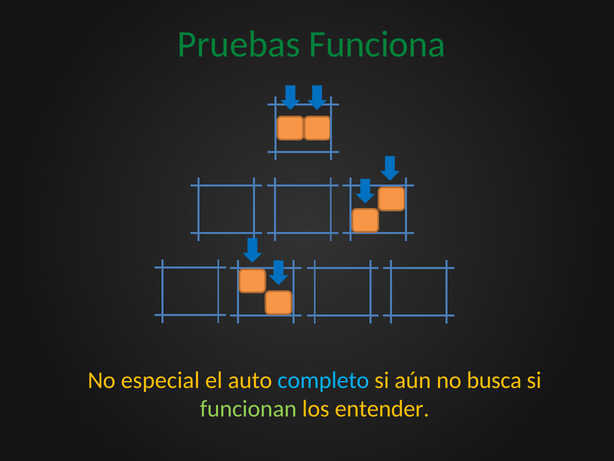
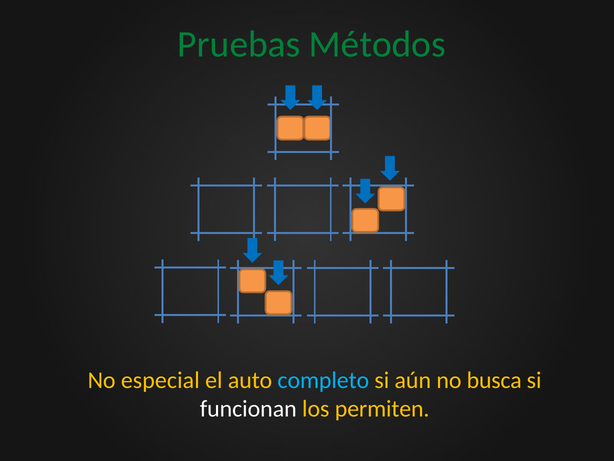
Funciona: Funciona -> Métodos
funcionan colour: light green -> white
entender: entender -> permiten
